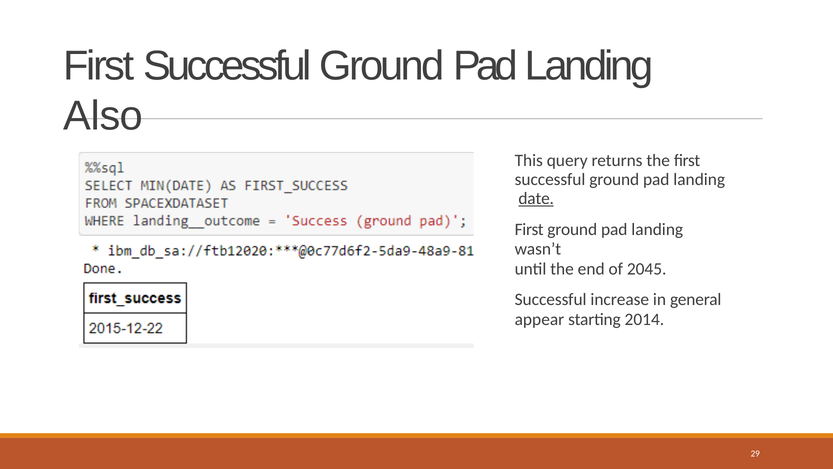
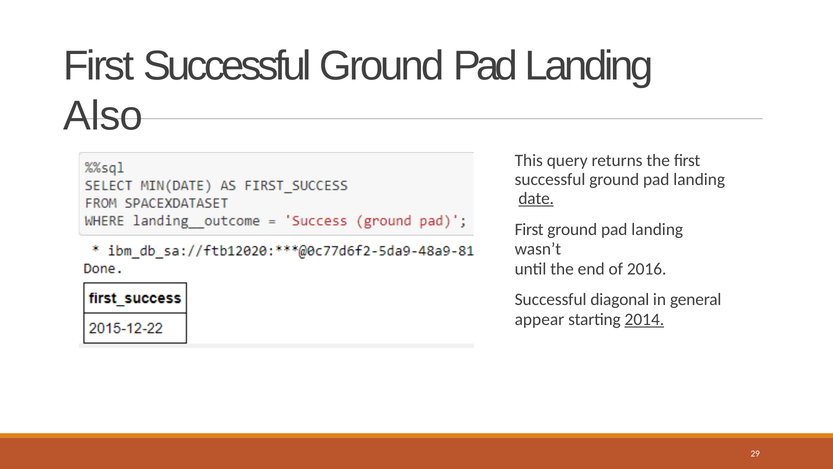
2045: 2045 -> 2016
increase: increase -> diagonal
2014 underline: none -> present
